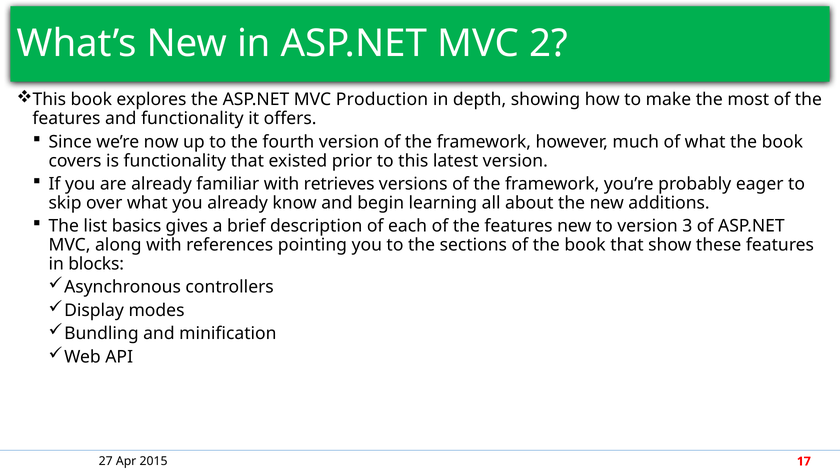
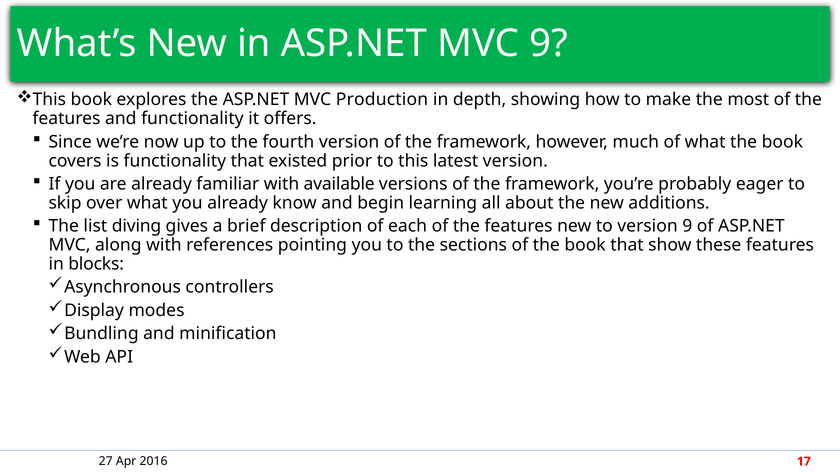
MVC 2: 2 -> 9
retrieves: retrieves -> available
basics: basics -> diving
version 3: 3 -> 9
2015: 2015 -> 2016
